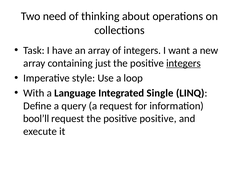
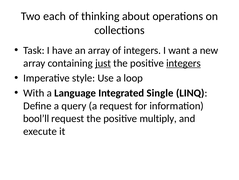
need: need -> each
just underline: none -> present
positive positive: positive -> multiply
